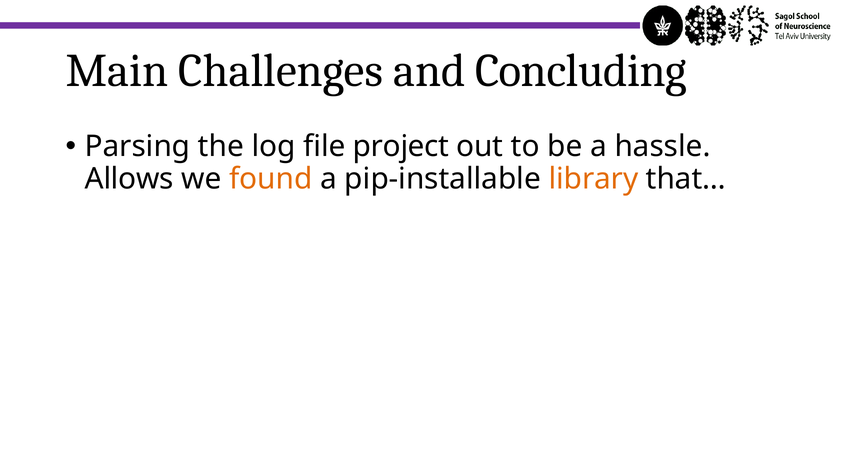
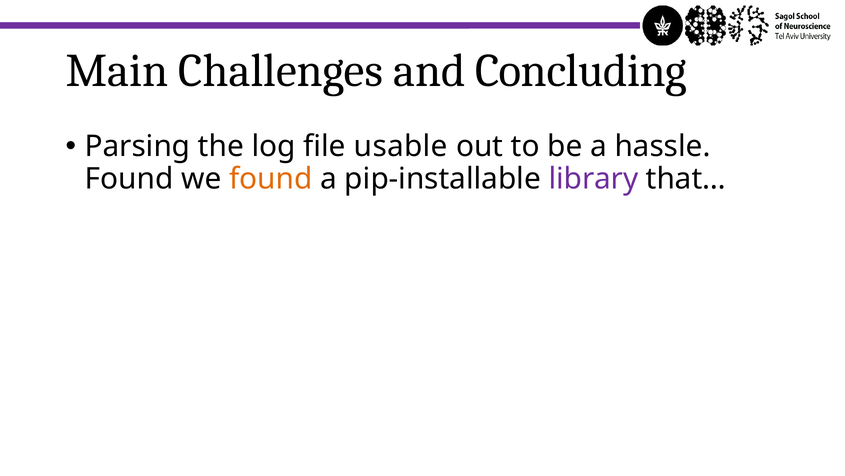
project: project -> usable
Allows at (129, 178): Allows -> Found
library colour: orange -> purple
